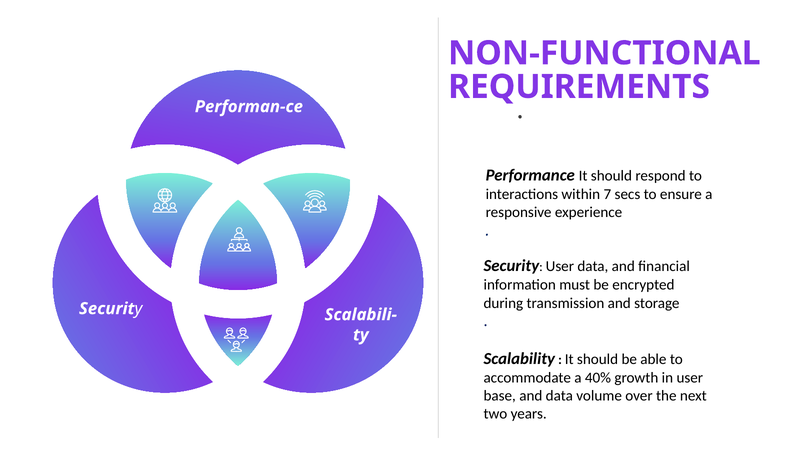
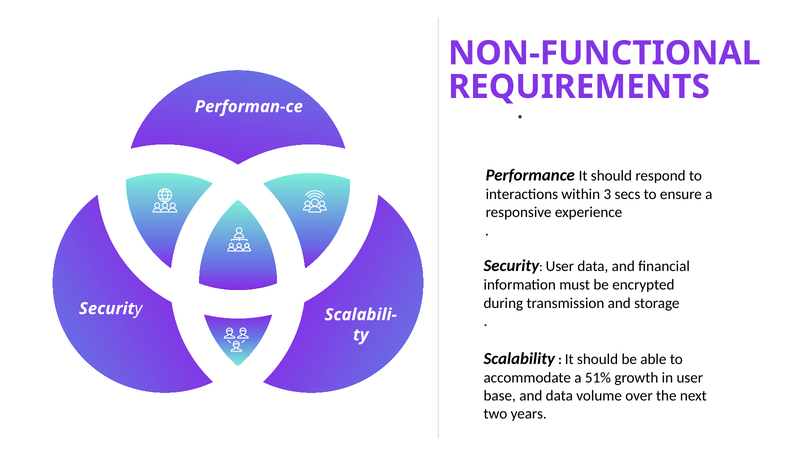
7: 7 -> 3
40%: 40% -> 51%
